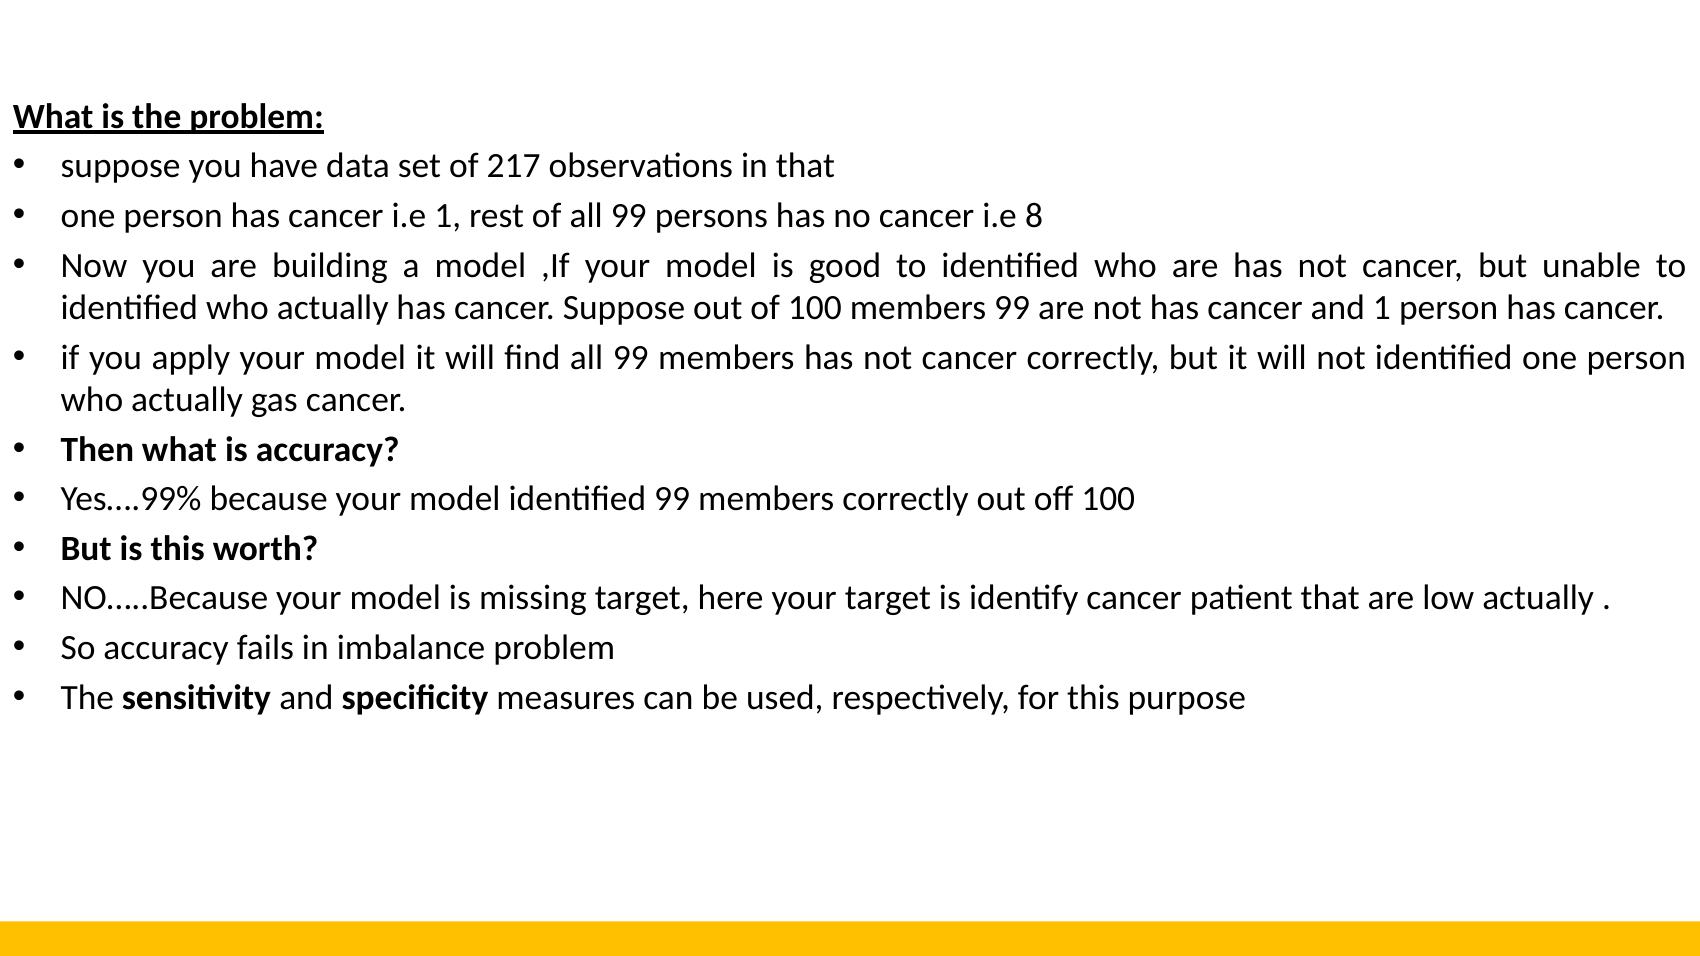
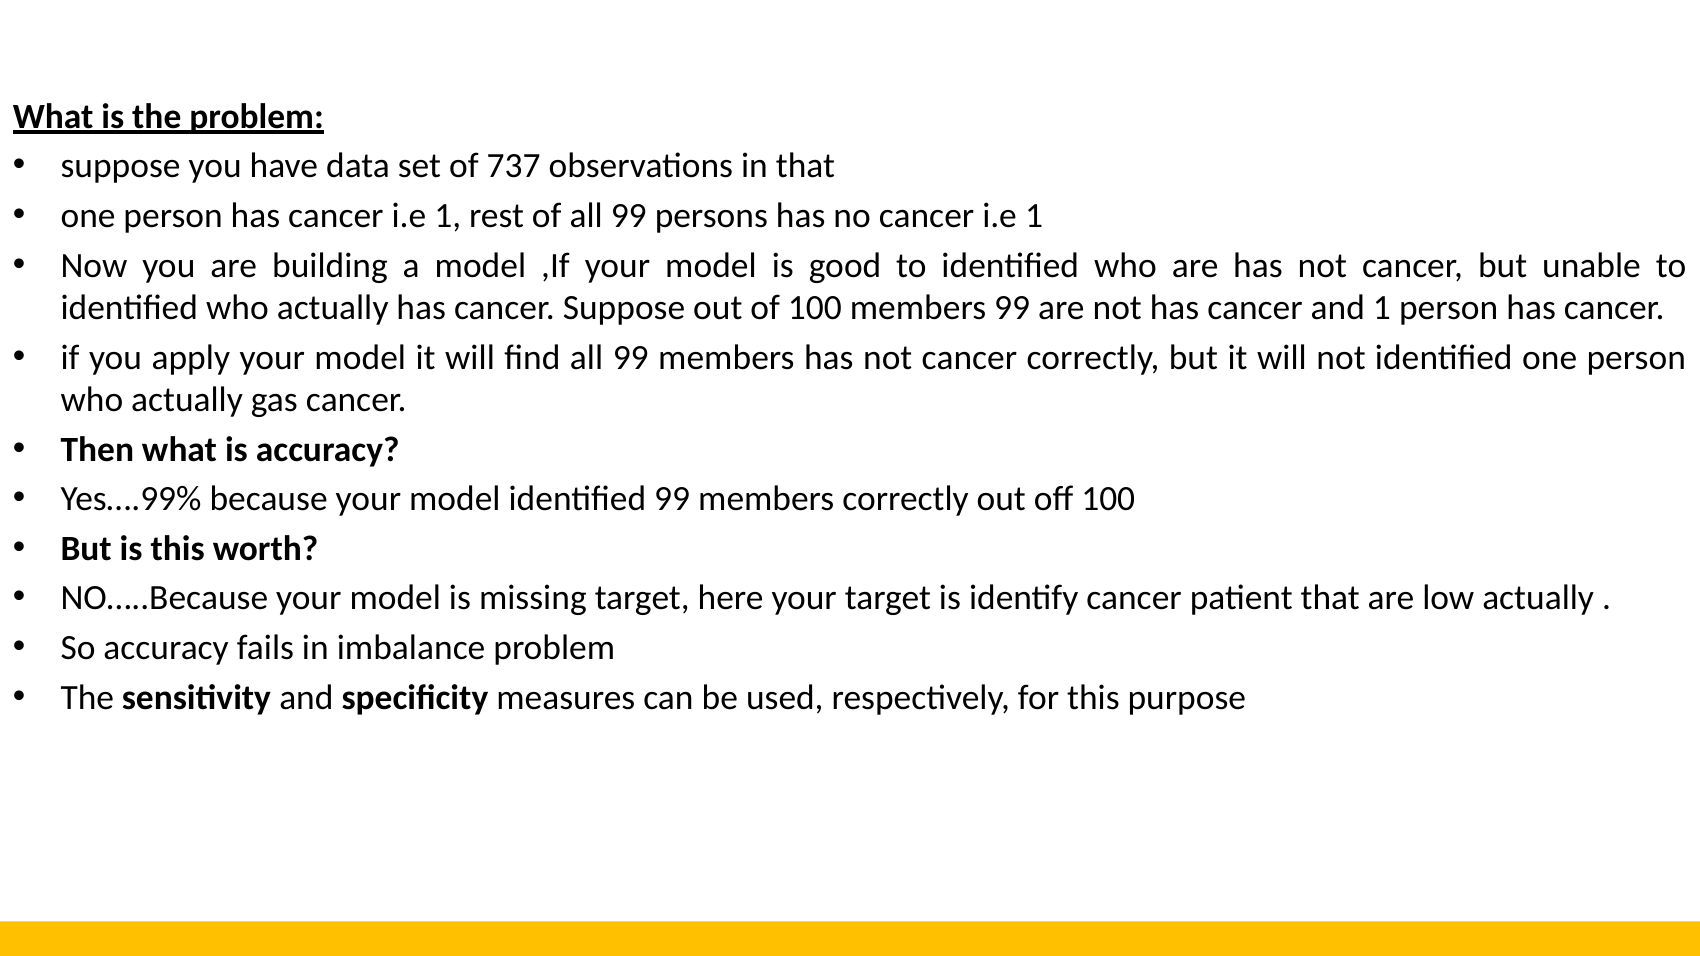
217: 217 -> 737
no cancer i.e 8: 8 -> 1
